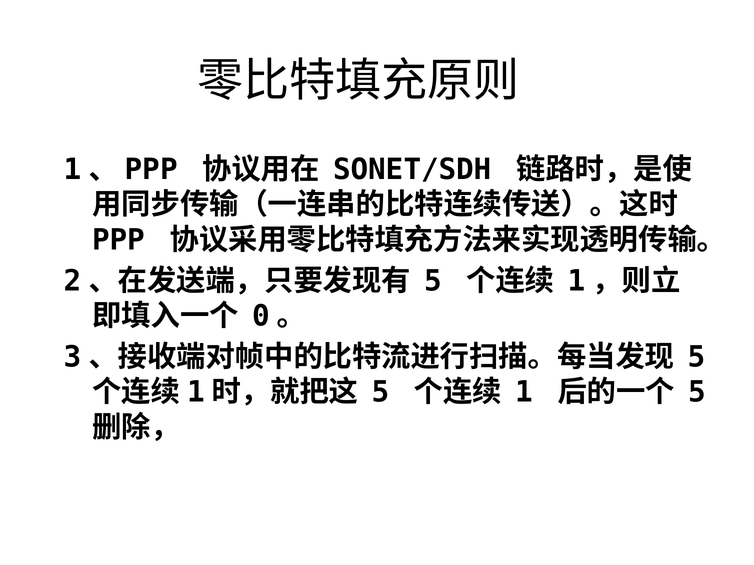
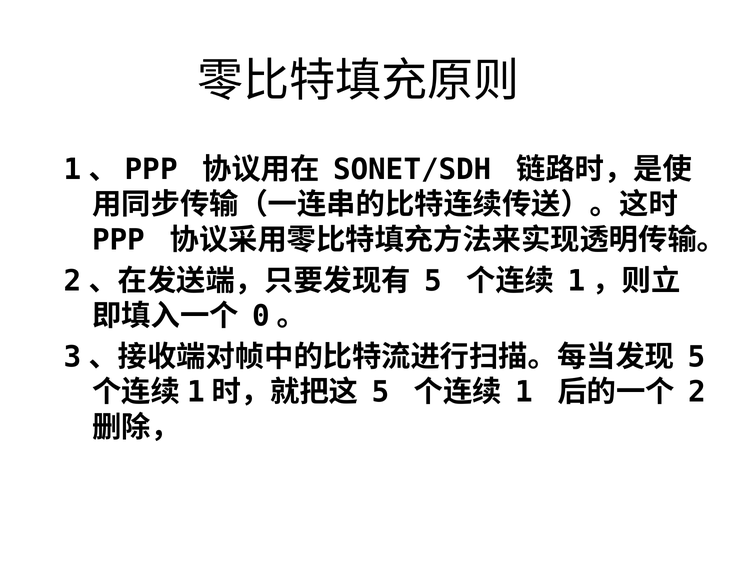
5 at (697, 393): 5 -> 2
